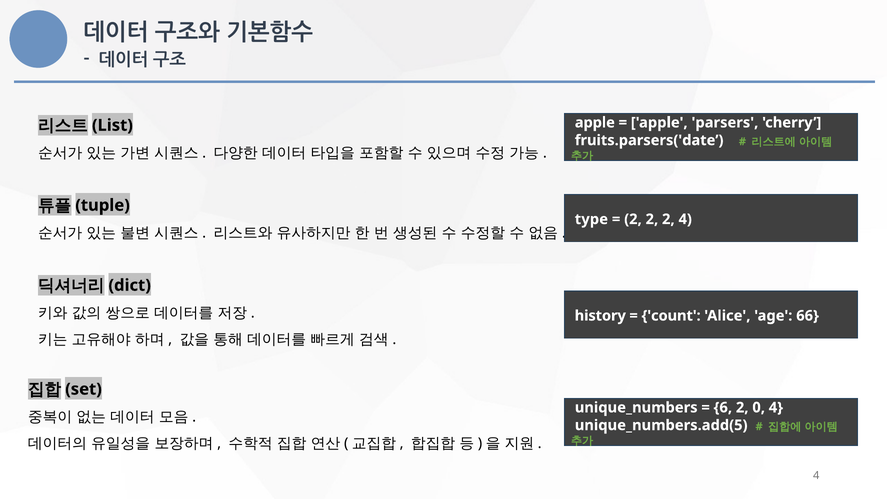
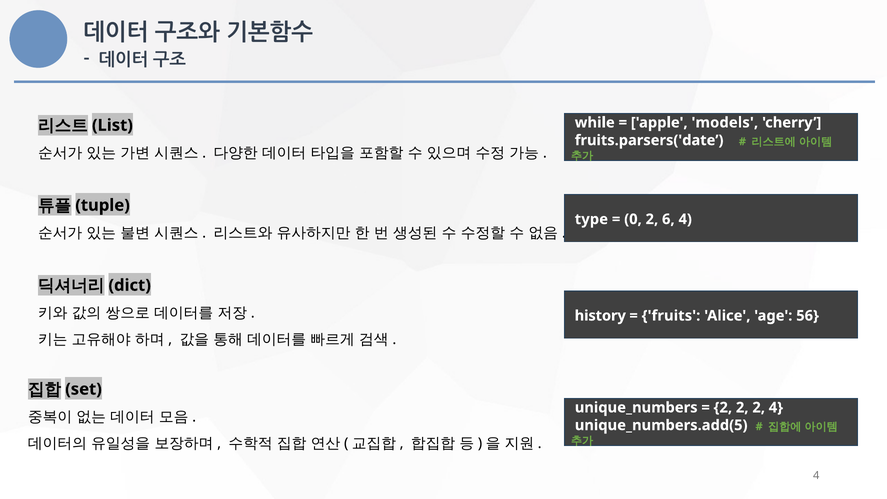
apple at (595, 123): apple -> while
parsers: parsers -> models
2 at (633, 219): 2 -> 0
2 at (668, 219): 2 -> 6
count: count -> fruits
66: 66 -> 56
6 at (723, 407): 6 -> 2
0 at (759, 407): 0 -> 2
